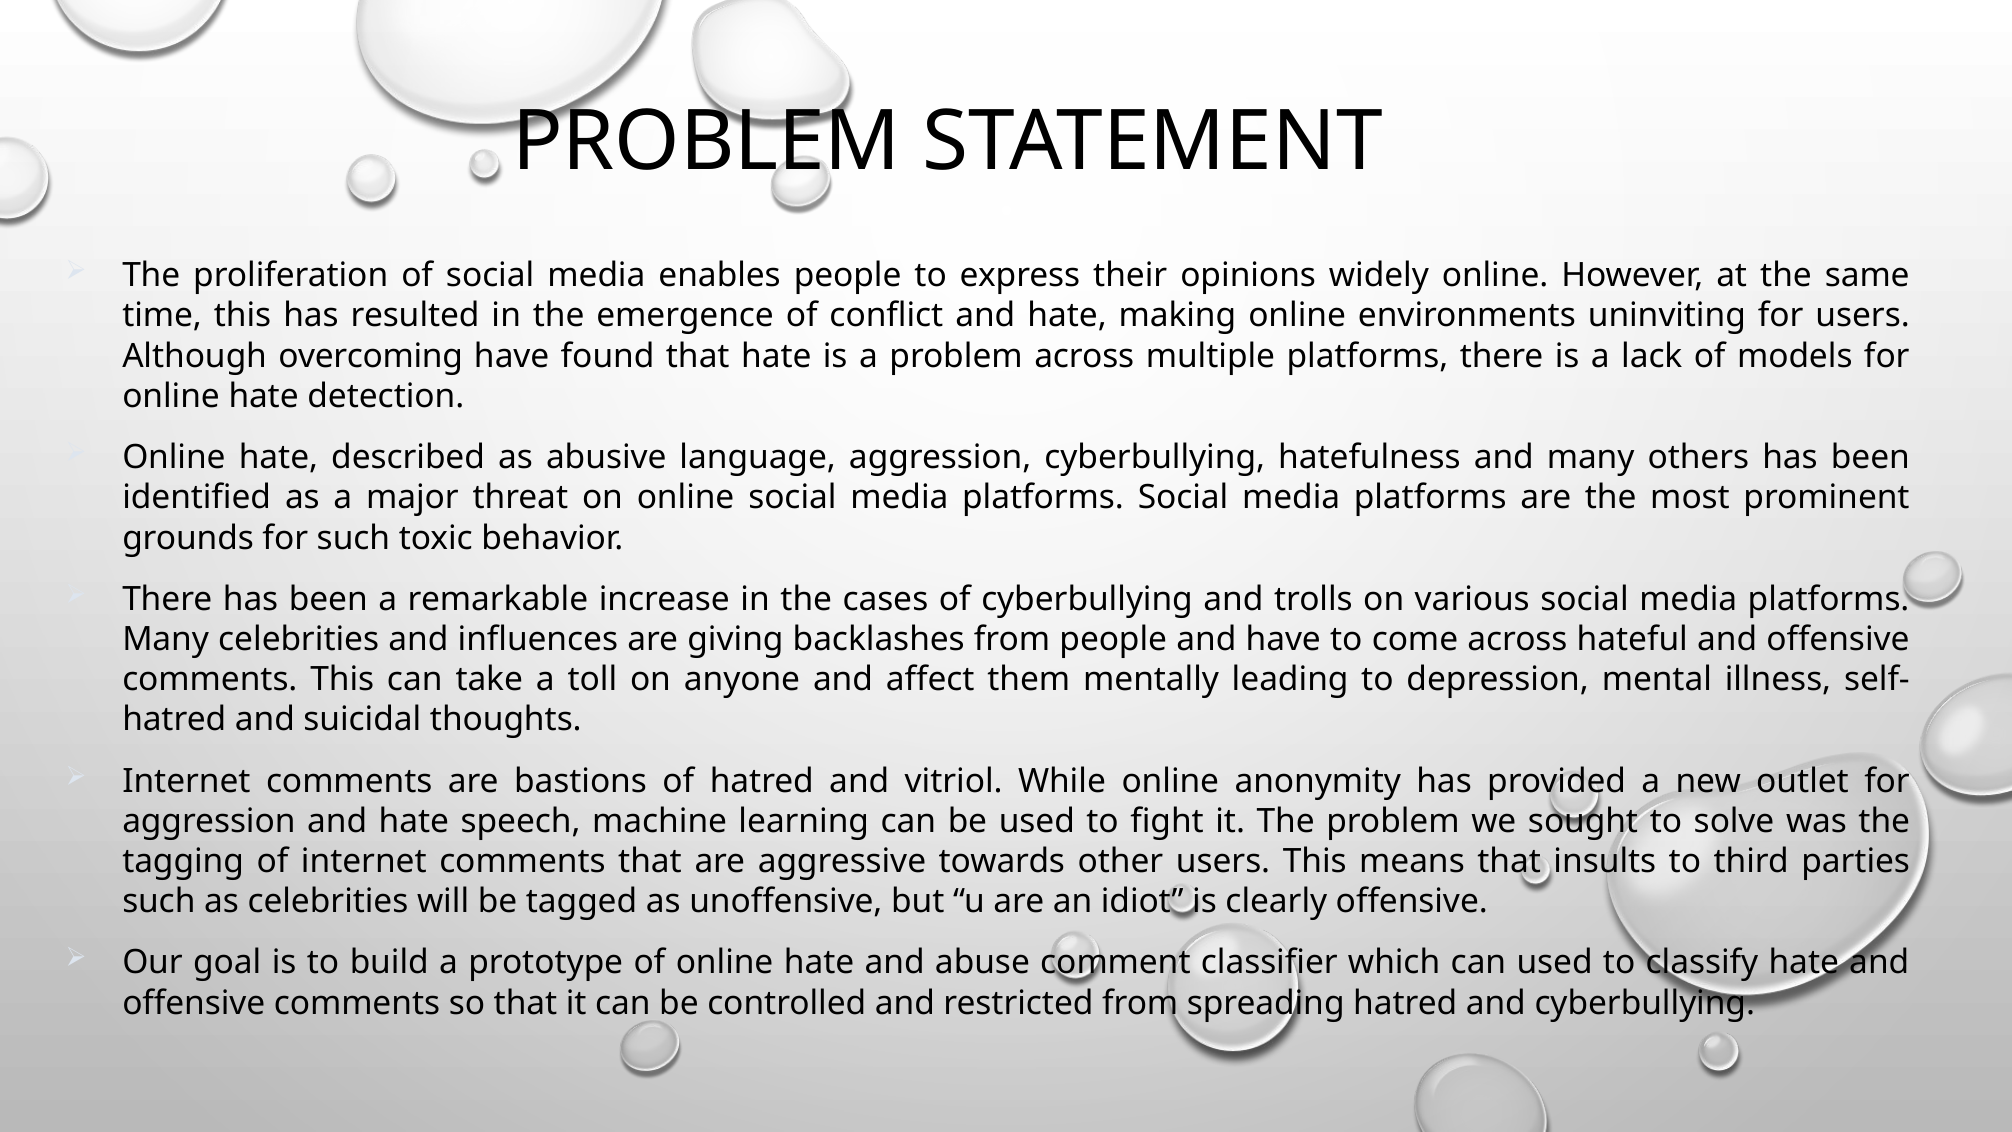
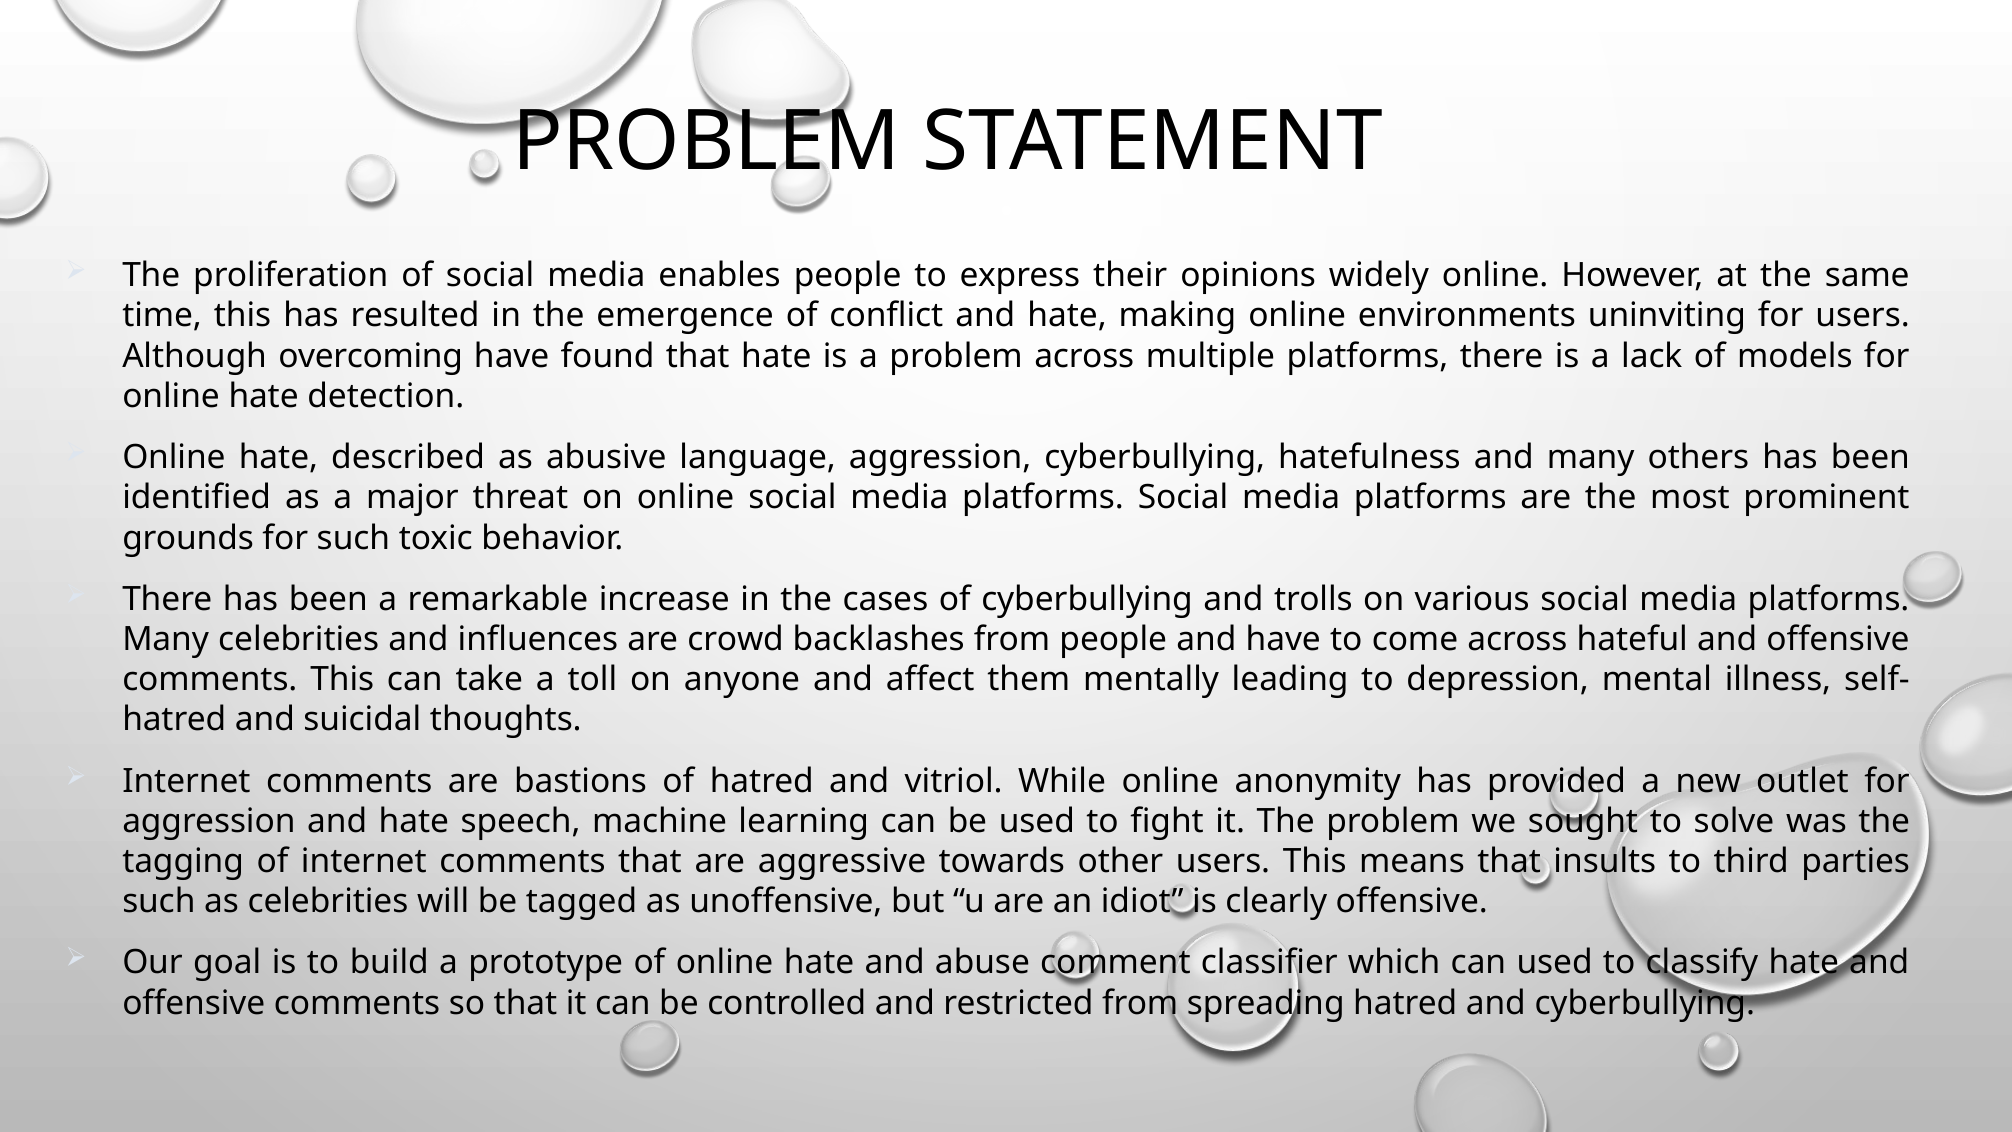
giving: giving -> crowd
